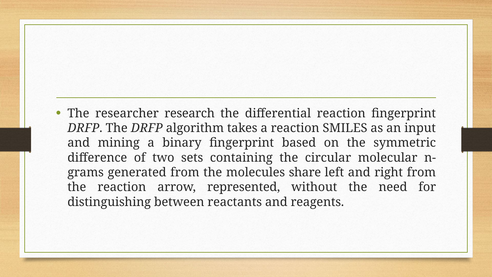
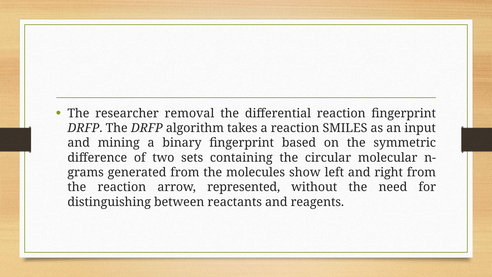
research: research -> removal
share: share -> show
